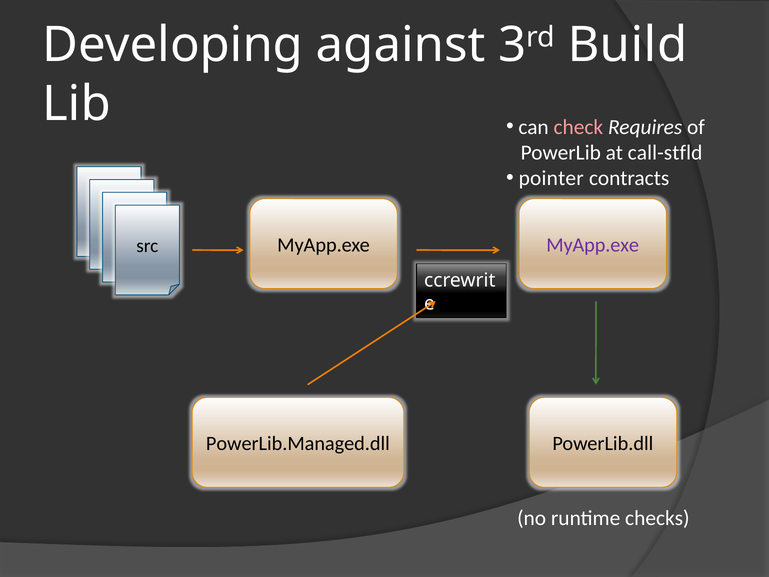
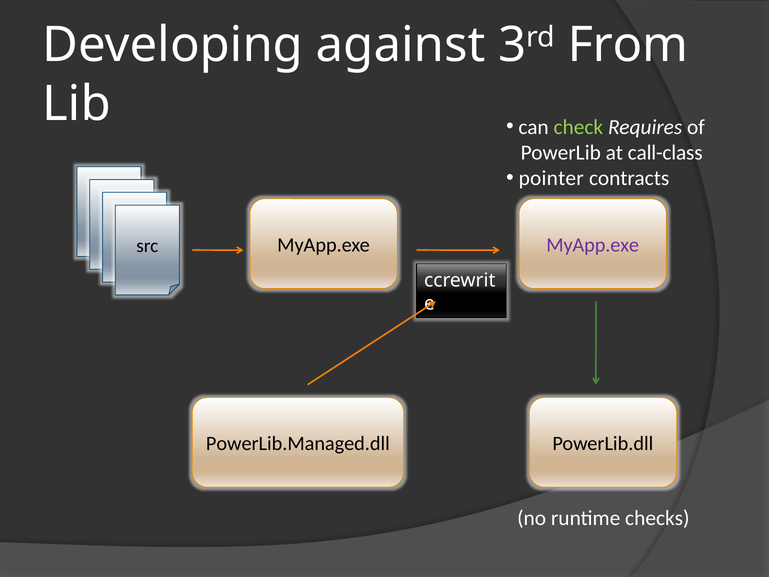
Build: Build -> From
check colour: pink -> light green
call-stfld: call-stfld -> call-class
